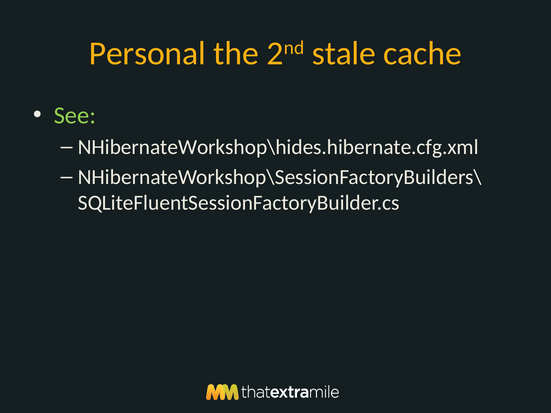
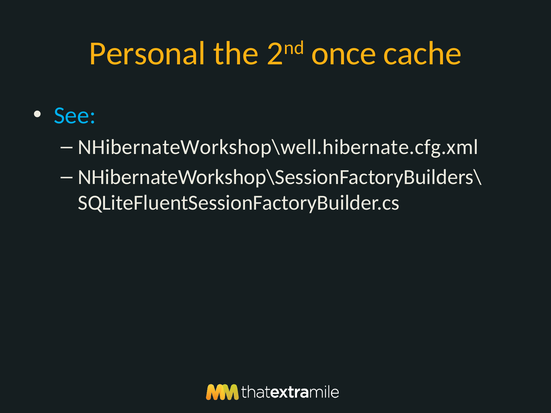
stale: stale -> once
See colour: light green -> light blue
NHibernateWorkshop\hides.hibernate.cfg.xml: NHibernateWorkshop\hides.hibernate.cfg.xml -> NHibernateWorkshop\well.hibernate.cfg.xml
